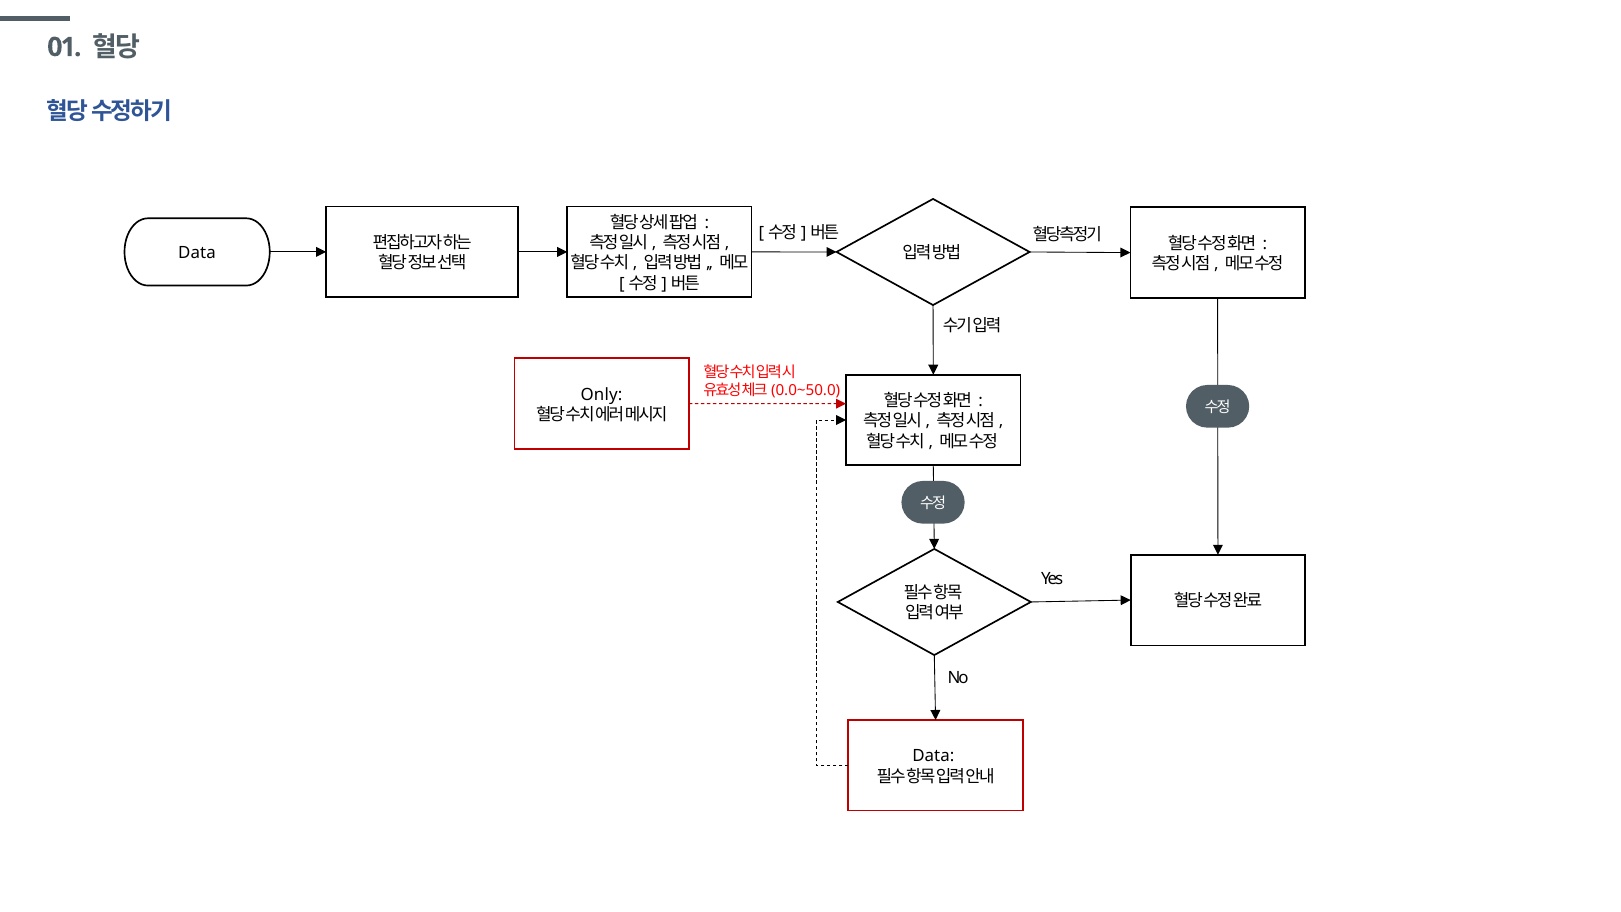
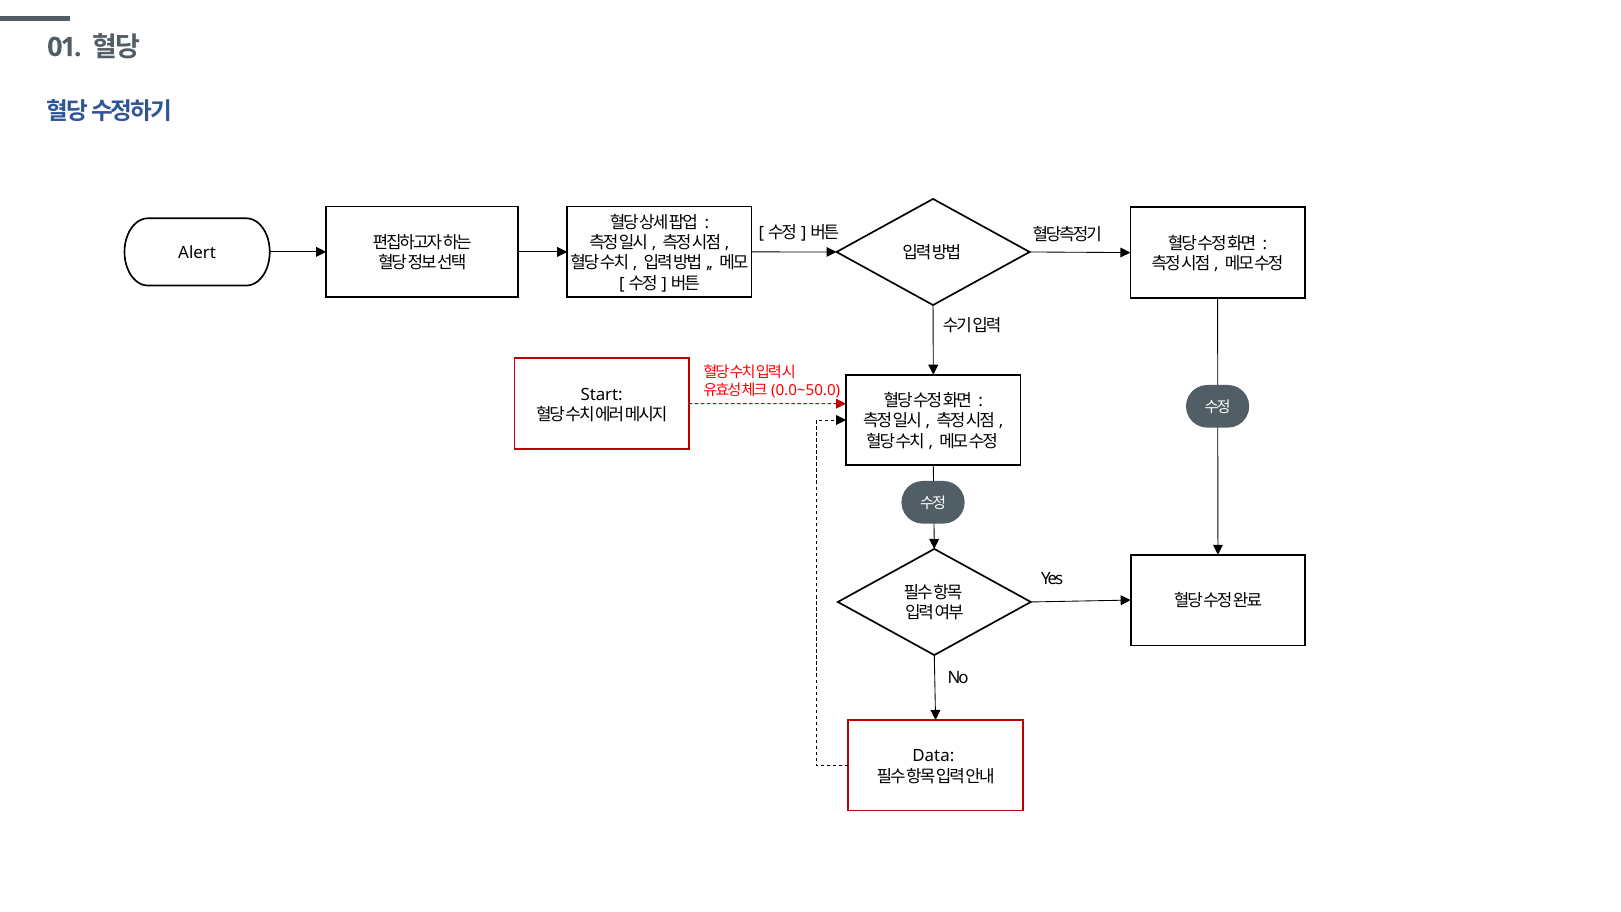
Data at (197, 253): Data -> Alert
Only: Only -> Start
